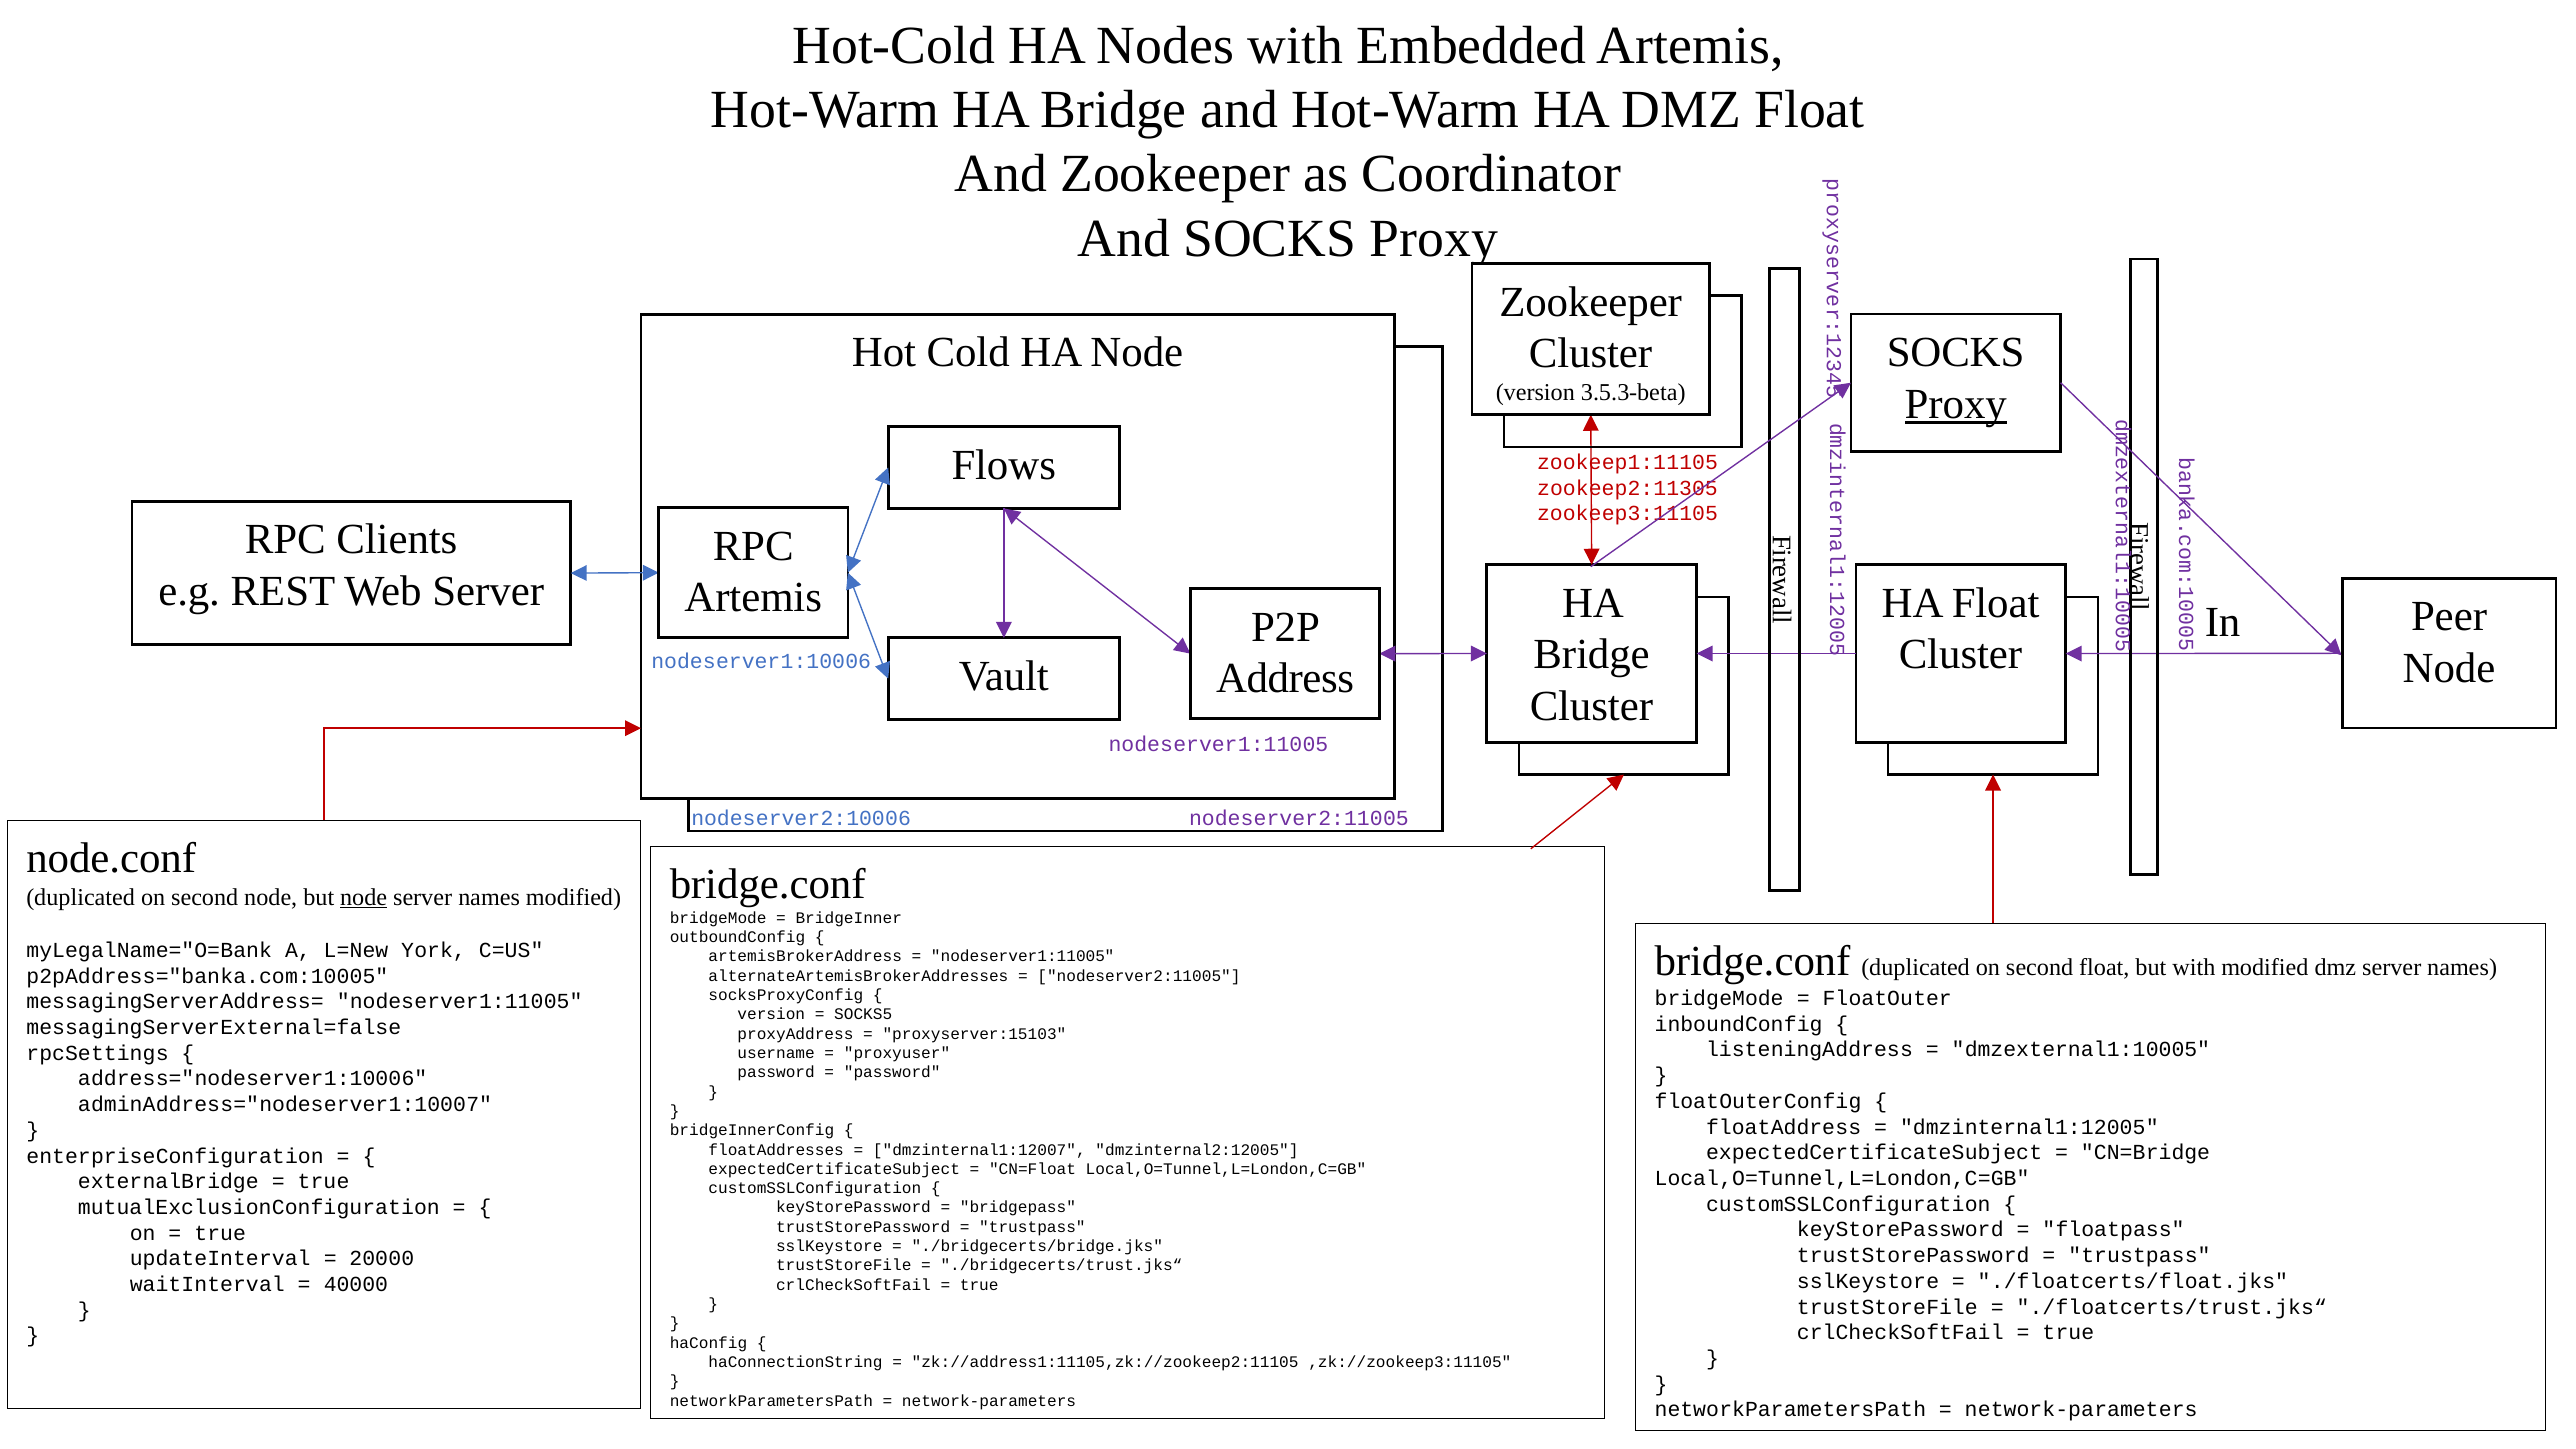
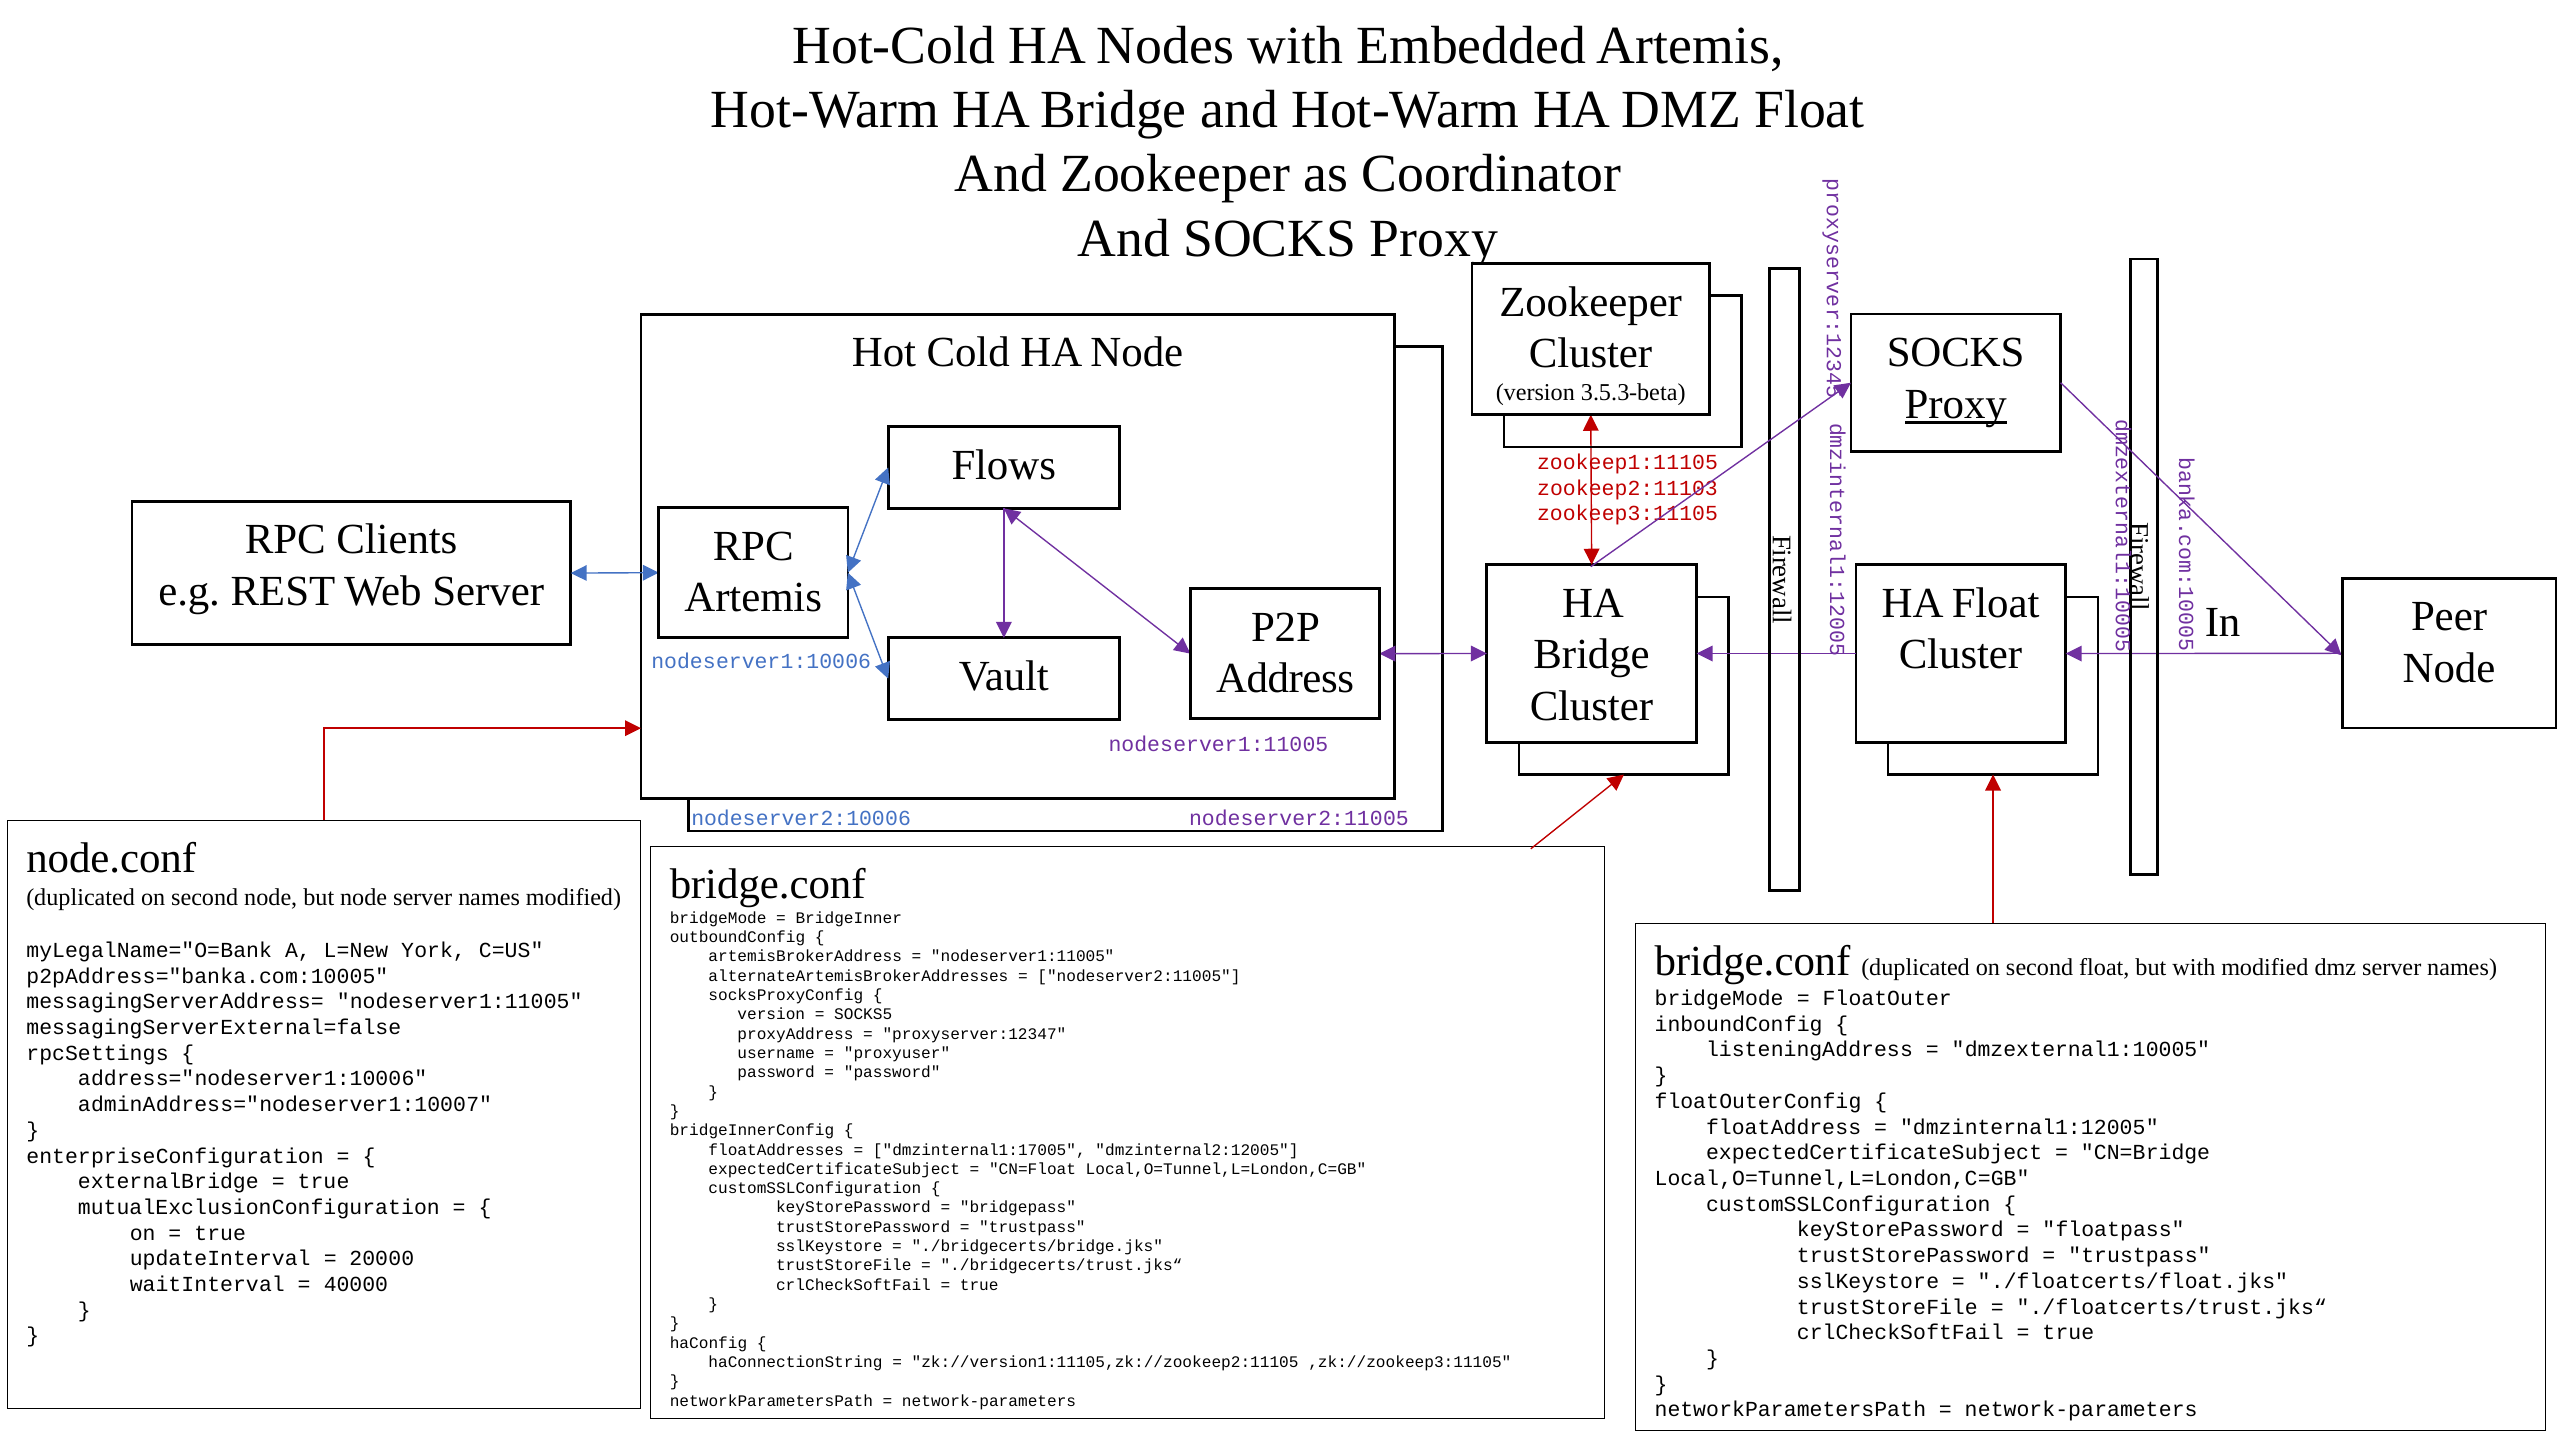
zookeep2:11305: zookeep2:11305 -> zookeep2:11103
node at (364, 897) underline: present -> none
proxyserver:15103: proxyserver:15103 -> proxyserver:12347
dmzinternal1:12007: dmzinternal1:12007 -> dmzinternal1:17005
zk://address1:11105,zk://zookeep2:11105: zk://address1:11105,zk://zookeep2:11105 -> zk://version1:11105,zk://zookeep2:11105
